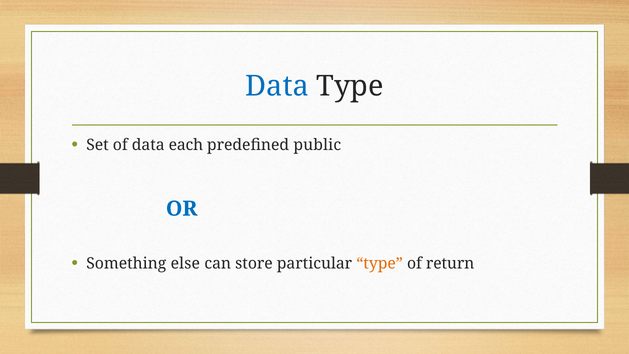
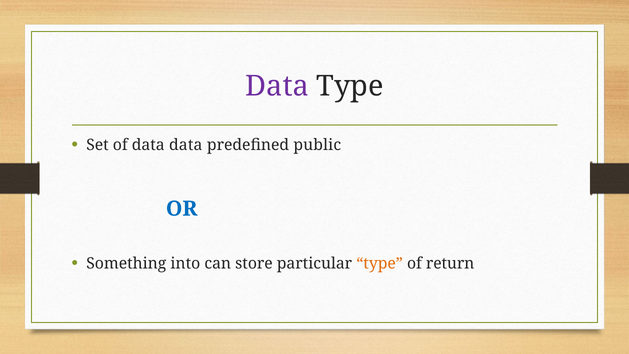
Data at (277, 86) colour: blue -> purple
data each: each -> data
else: else -> into
